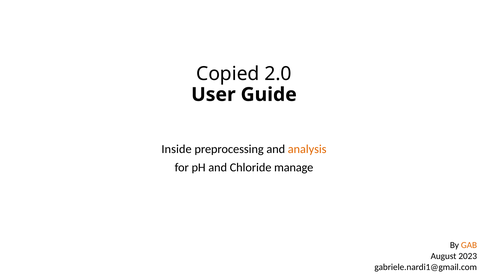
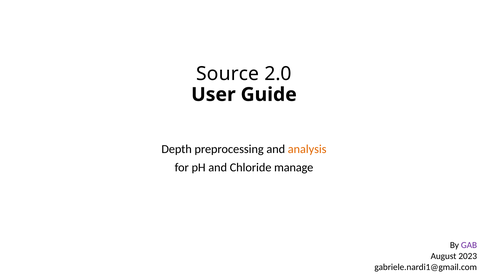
Copied: Copied -> Source
Inside: Inside -> Depth
GAB colour: orange -> purple
